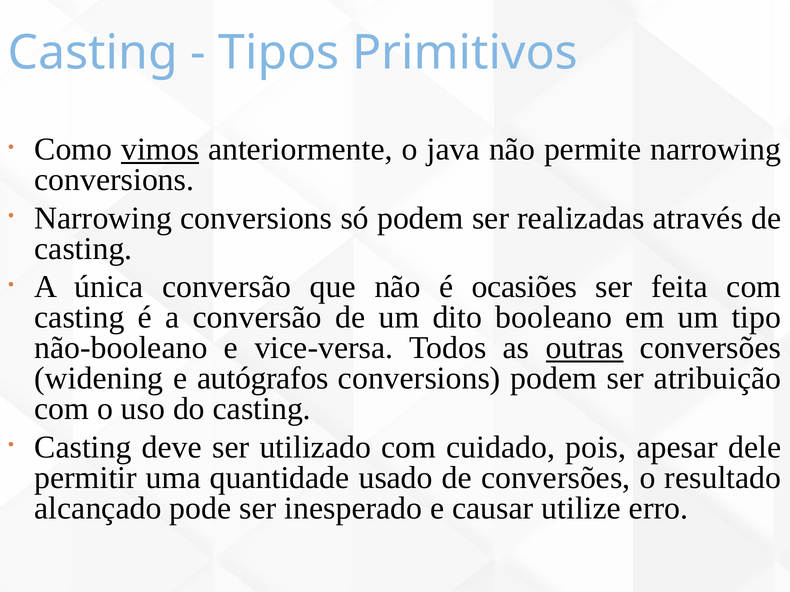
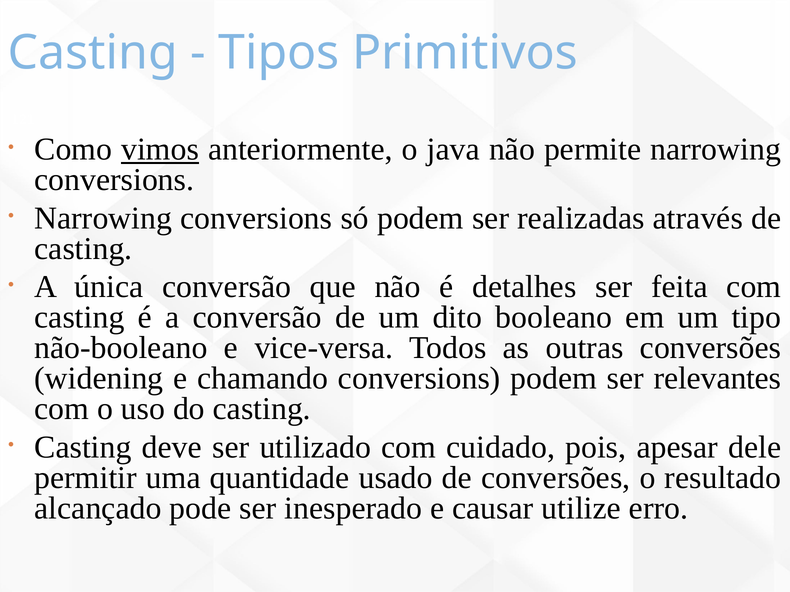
ocasiões: ocasiões -> detalhes
outras underline: present -> none
autógrafos: autógrafos -> chamando
atribuição: atribuição -> relevantes
